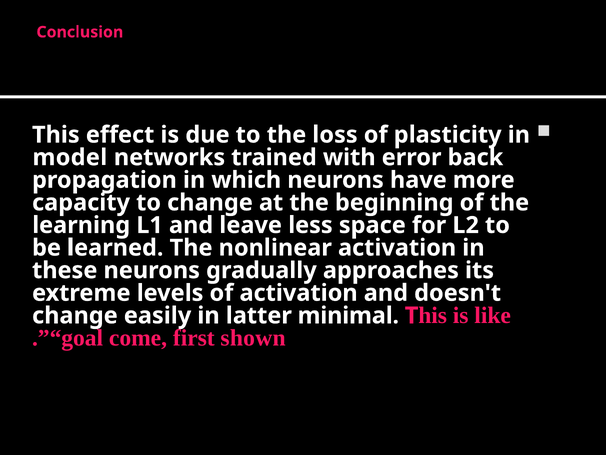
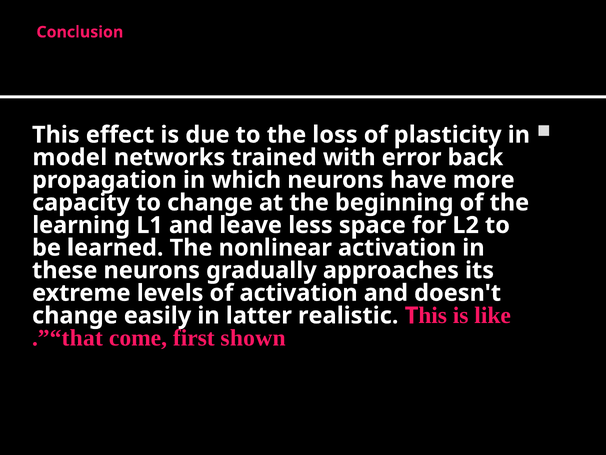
minimal: minimal -> realistic
goal: goal -> that
